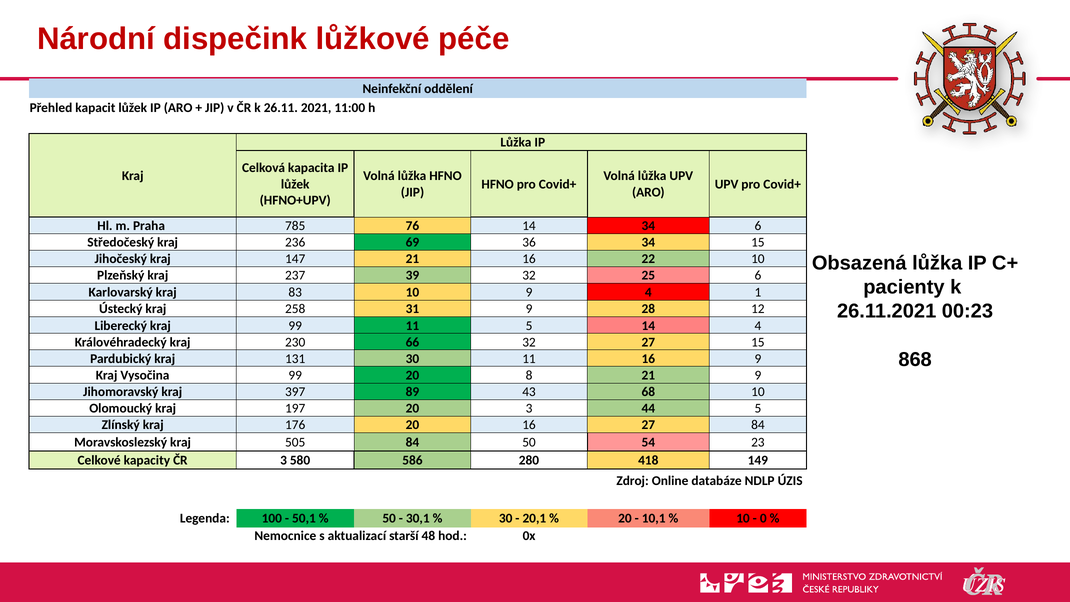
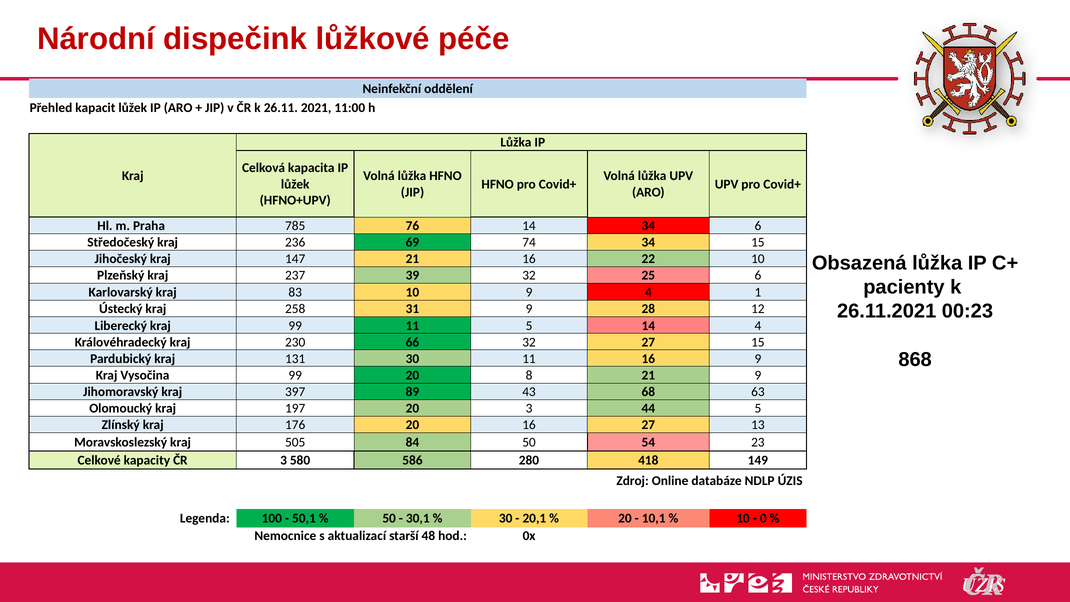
36: 36 -> 74
68 10: 10 -> 63
27 84: 84 -> 13
